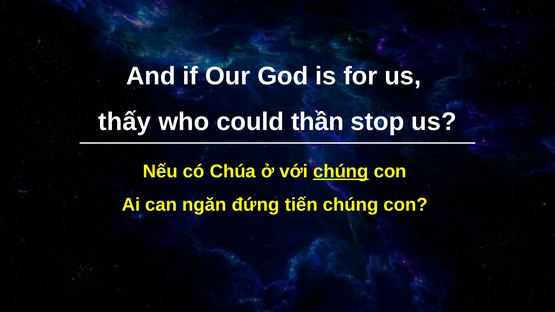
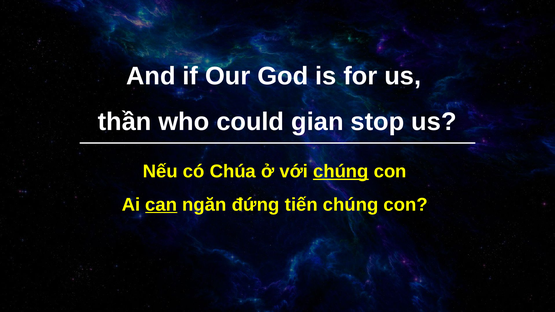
thấy: thấy -> thần
thần: thần -> gian
can underline: none -> present
